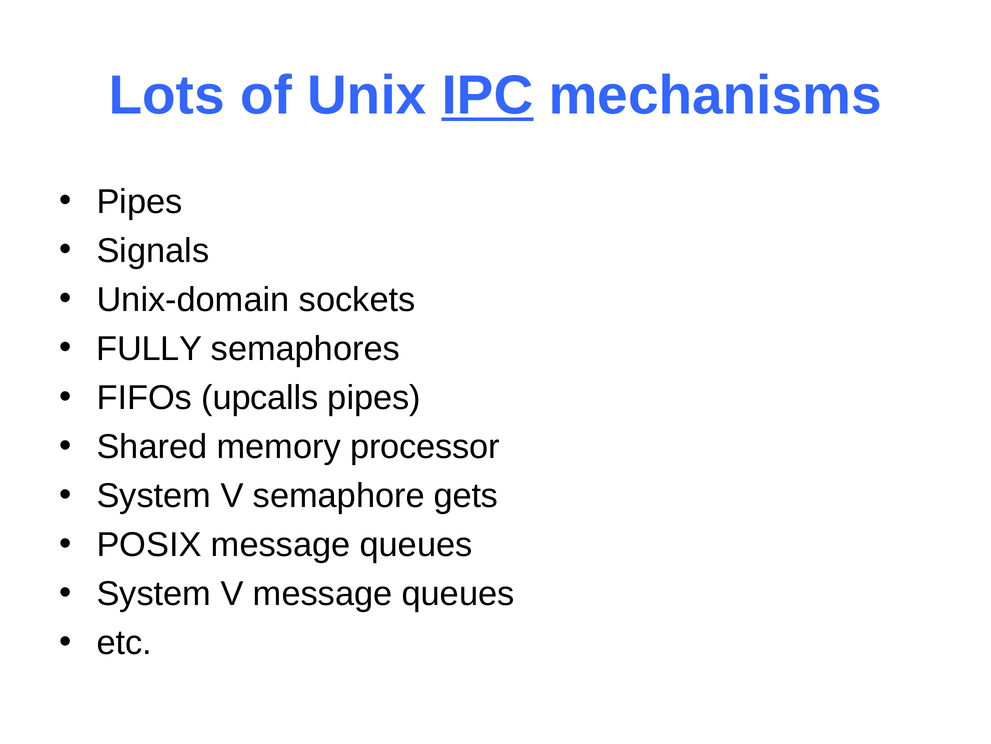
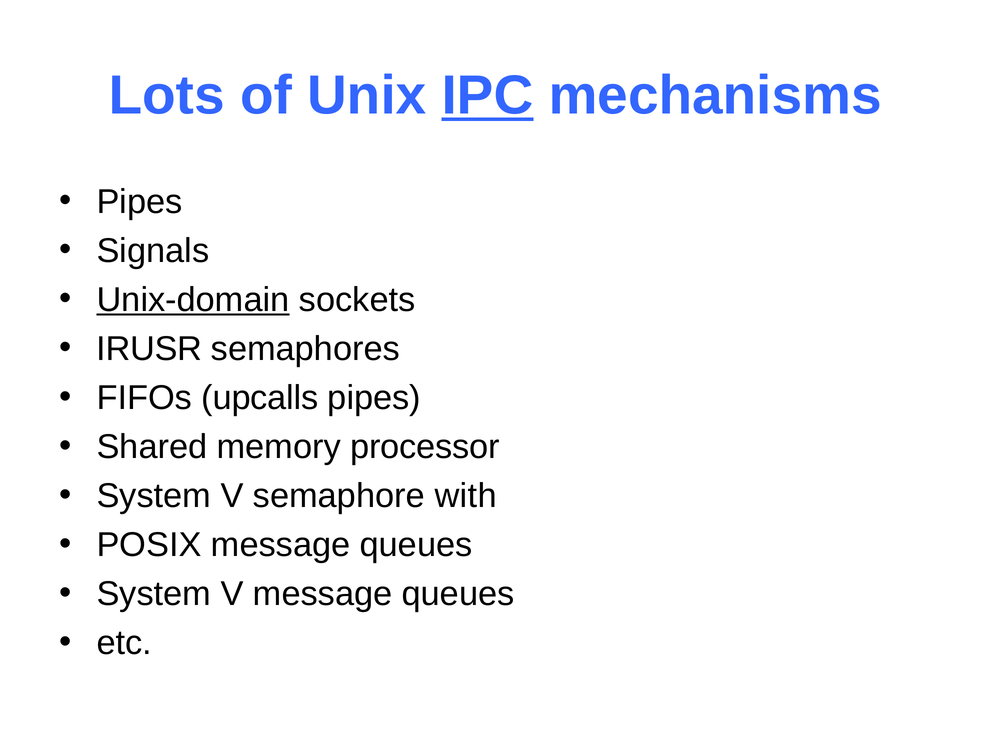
Unix‐domain underline: none -> present
FULLY: FULLY -> IRUSR
gets: gets -> with
